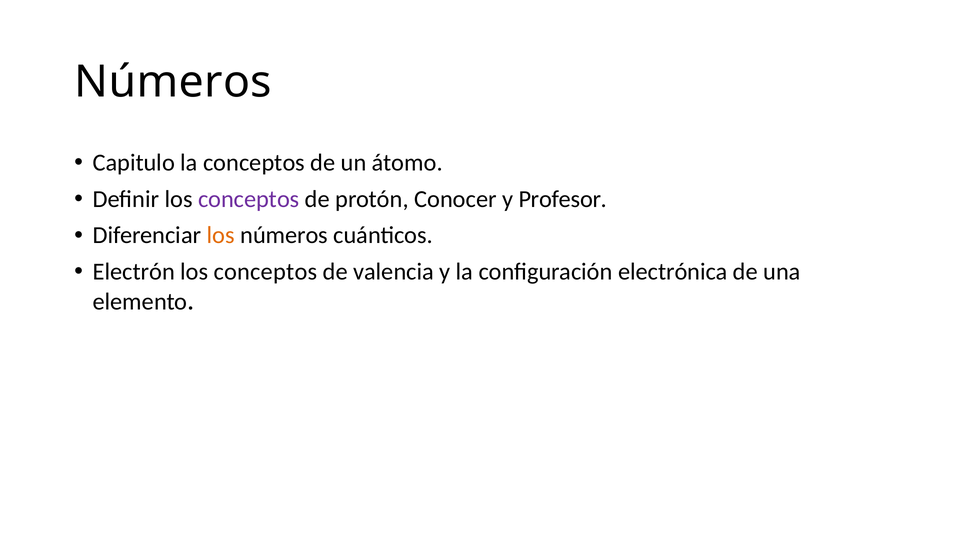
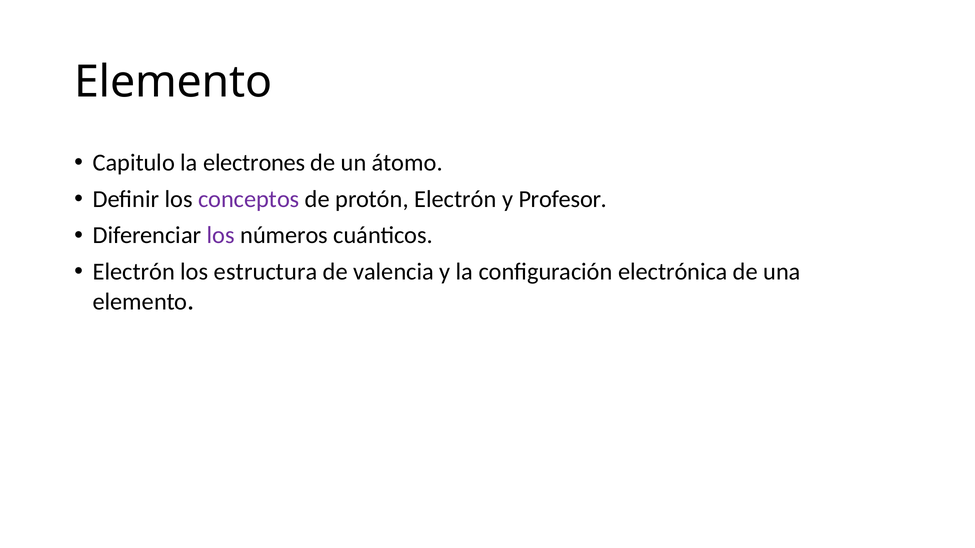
Números at (173, 82): Números -> Elemento
la conceptos: conceptos -> electrones
protón Conocer: Conocer -> Electrón
los at (221, 236) colour: orange -> purple
conceptos at (266, 272): conceptos -> estructura
